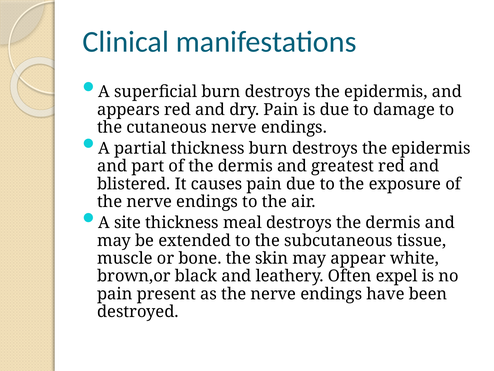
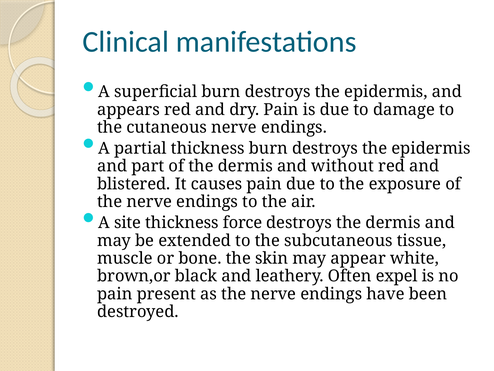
greatest: greatest -> without
meal: meal -> force
